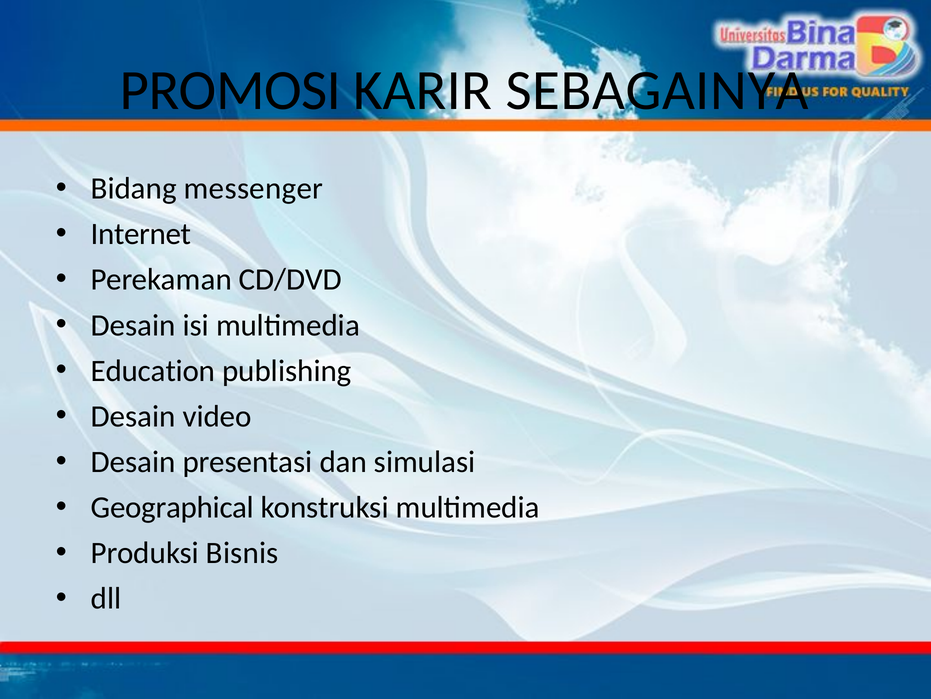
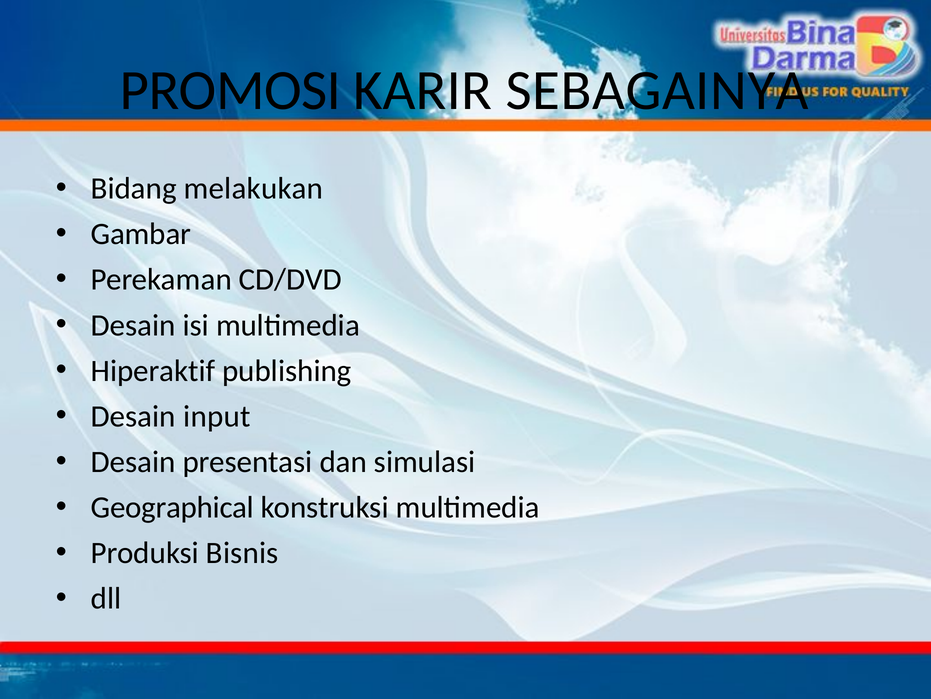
messenger: messenger -> melakukan
Internet: Internet -> Gambar
Education: Education -> Hiperaktif
video: video -> input
